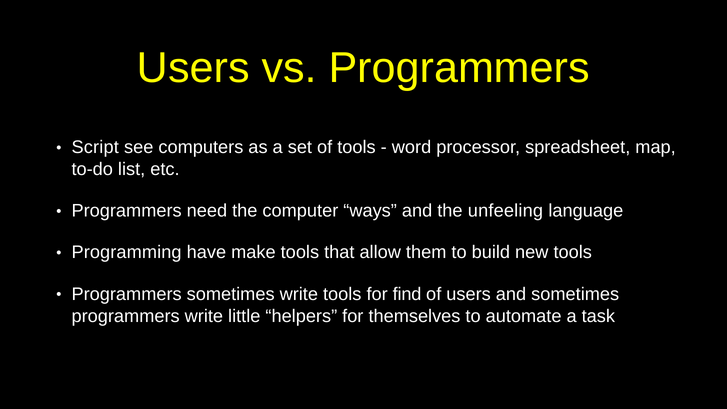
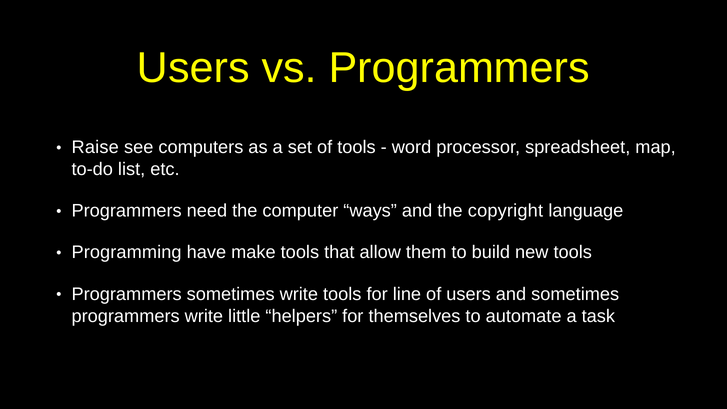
Script: Script -> Raise
unfeeling: unfeeling -> copyright
find: find -> line
